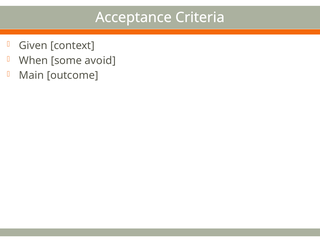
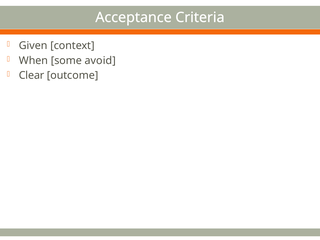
Main: Main -> Clear
